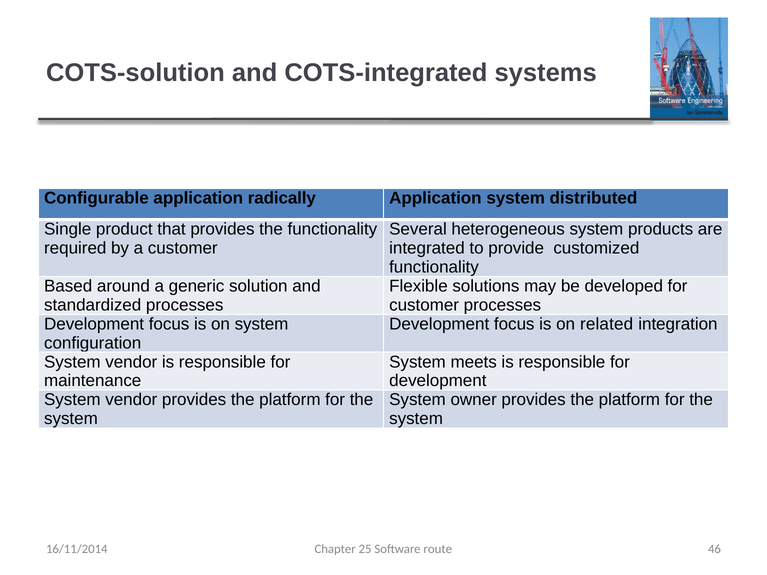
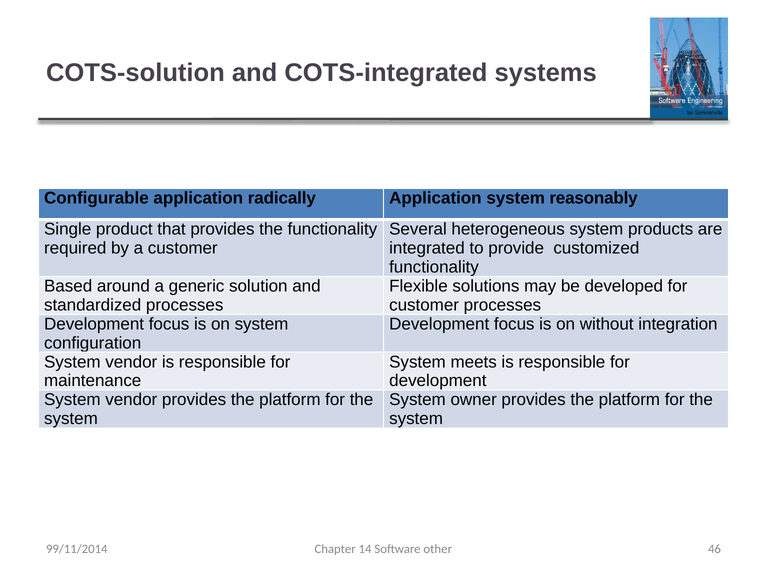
distributed: distributed -> reasonably
related: related -> without
25: 25 -> 14
route: route -> other
16/11/2014: 16/11/2014 -> 99/11/2014
